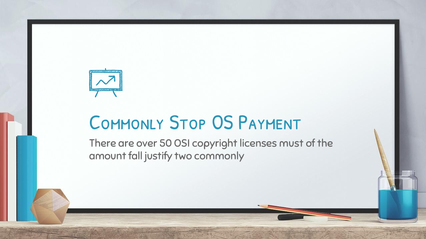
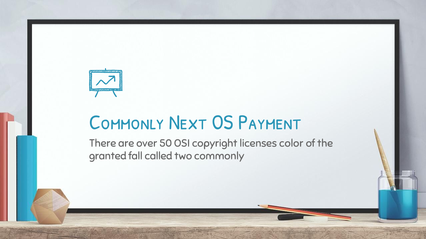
Stop: Stop -> Next
must: must -> color
amount: amount -> granted
justify: justify -> called
